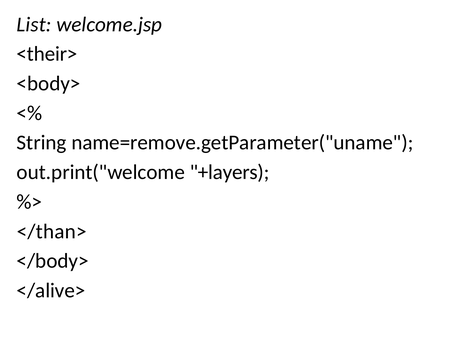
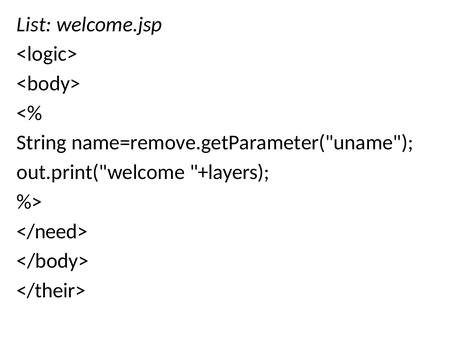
<their>: <their> -> <logic>
</than>: </than> -> </need>
</alive>: </alive> -> </their>
